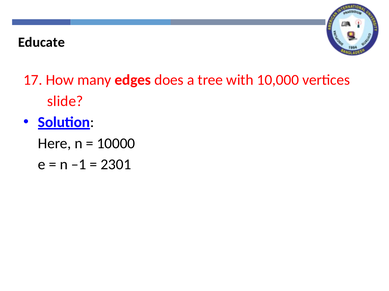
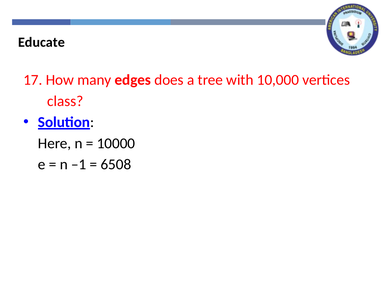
slide: slide -> class
2301: 2301 -> 6508
